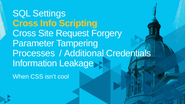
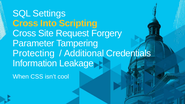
Info: Info -> Into
Processes: Processes -> Protecting
